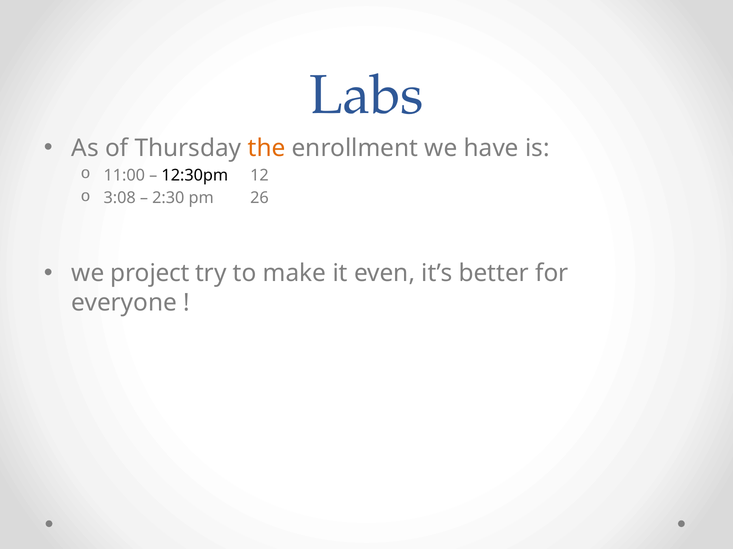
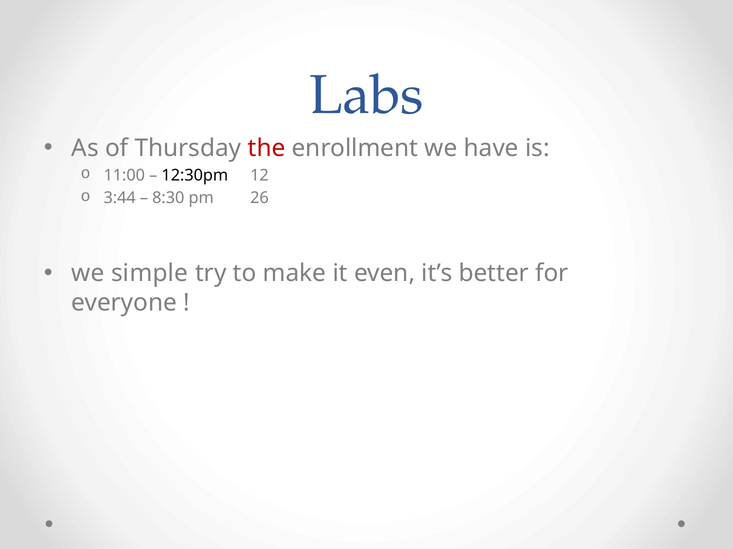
the colour: orange -> red
3:08: 3:08 -> 3:44
2:30: 2:30 -> 8:30
project: project -> simple
